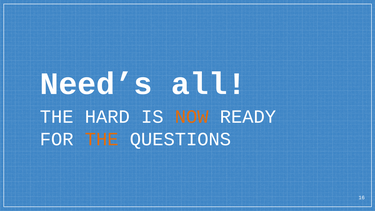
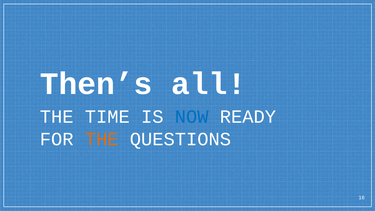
Need’s: Need’s -> Then’s
HARD: HARD -> TIME
NOW colour: orange -> blue
